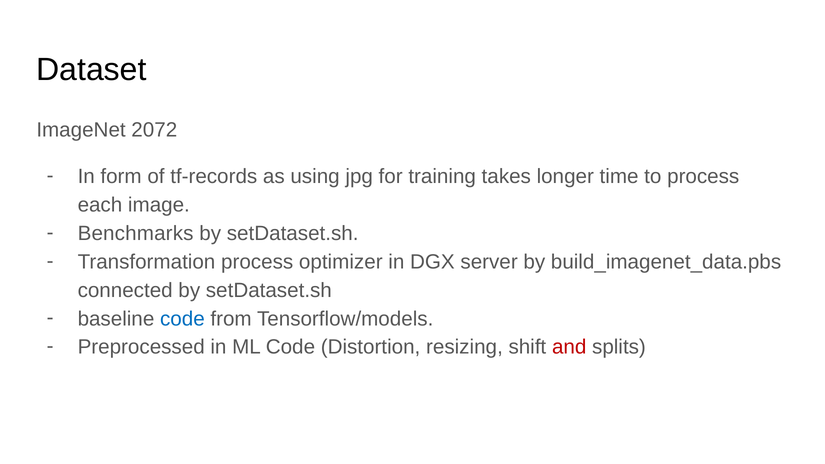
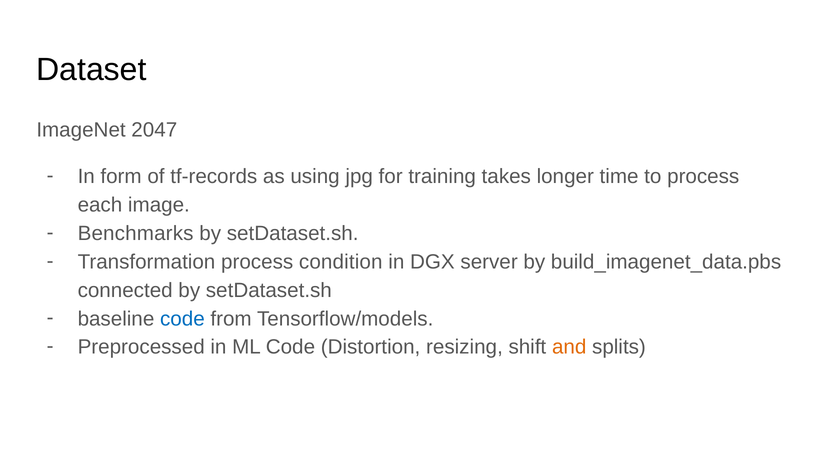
2072: 2072 -> 2047
optimizer: optimizer -> condition
and colour: red -> orange
